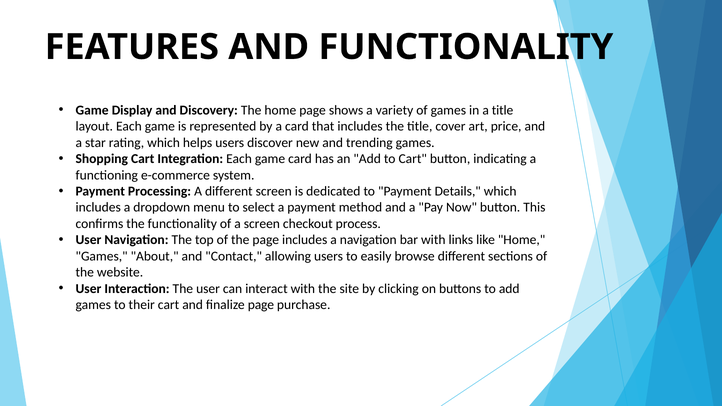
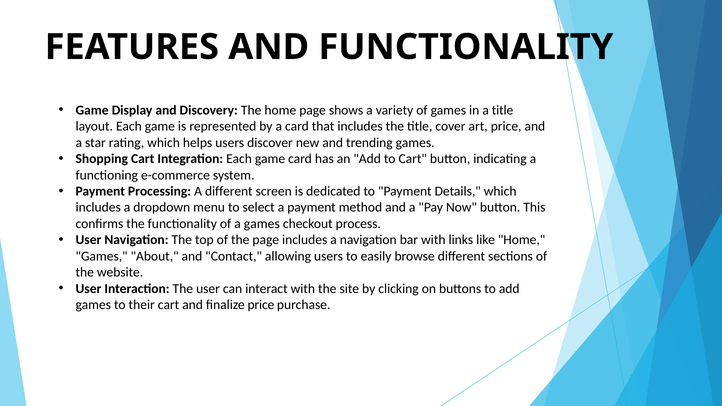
a screen: screen -> games
finalize page: page -> price
